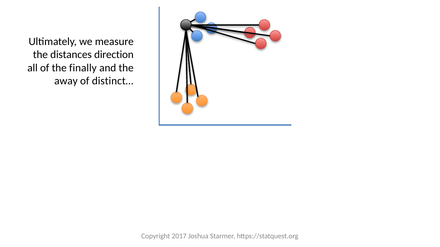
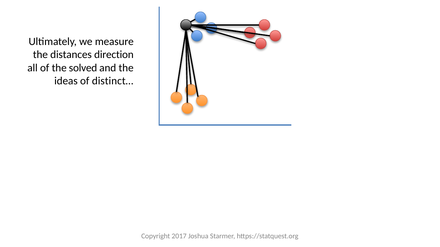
finally: finally -> solved
away: away -> ideas
